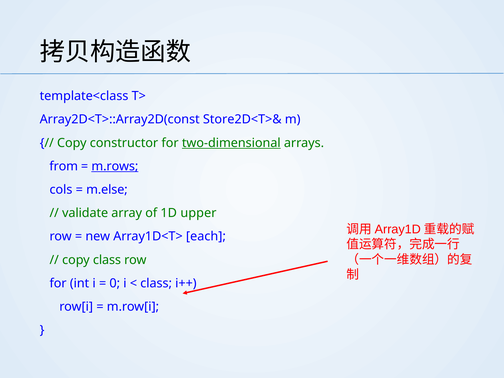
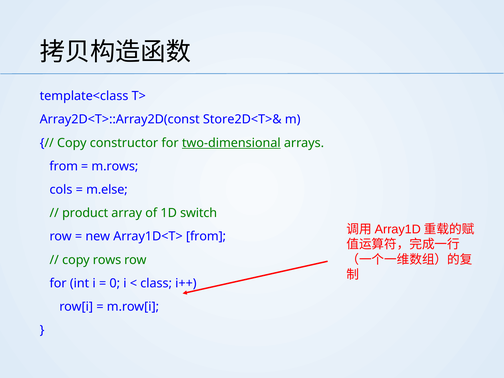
m.rows underline: present -> none
validate: validate -> product
upper: upper -> switch
Array1D<T> each: each -> from
copy class: class -> rows
